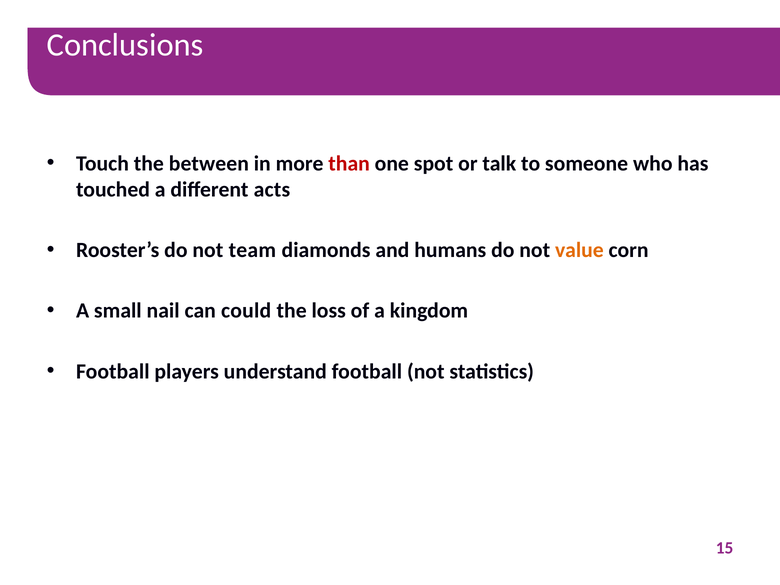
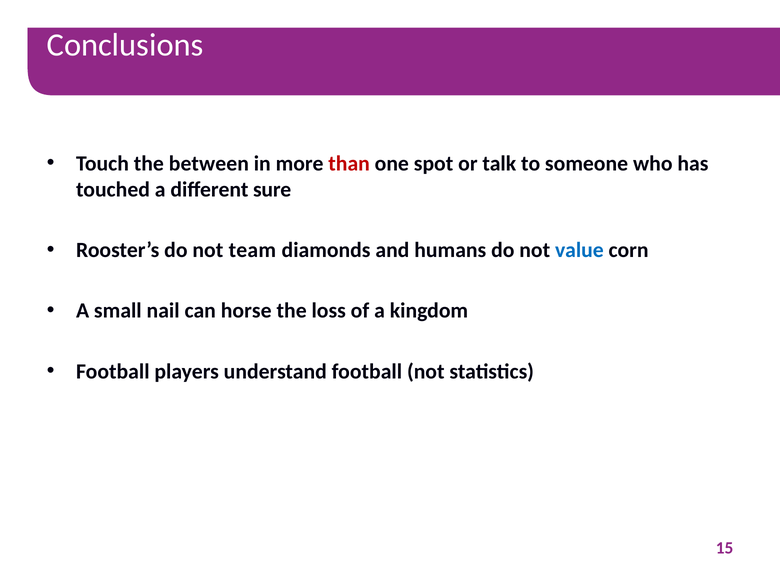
acts: acts -> sure
value colour: orange -> blue
could: could -> horse
